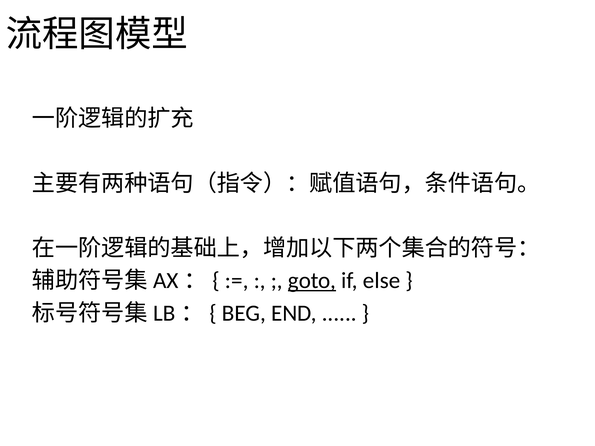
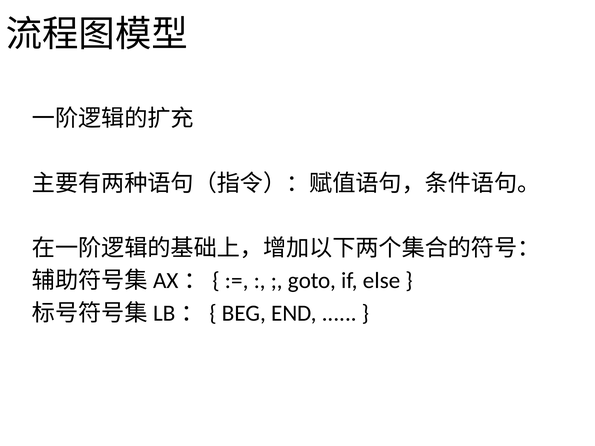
goto underline: present -> none
